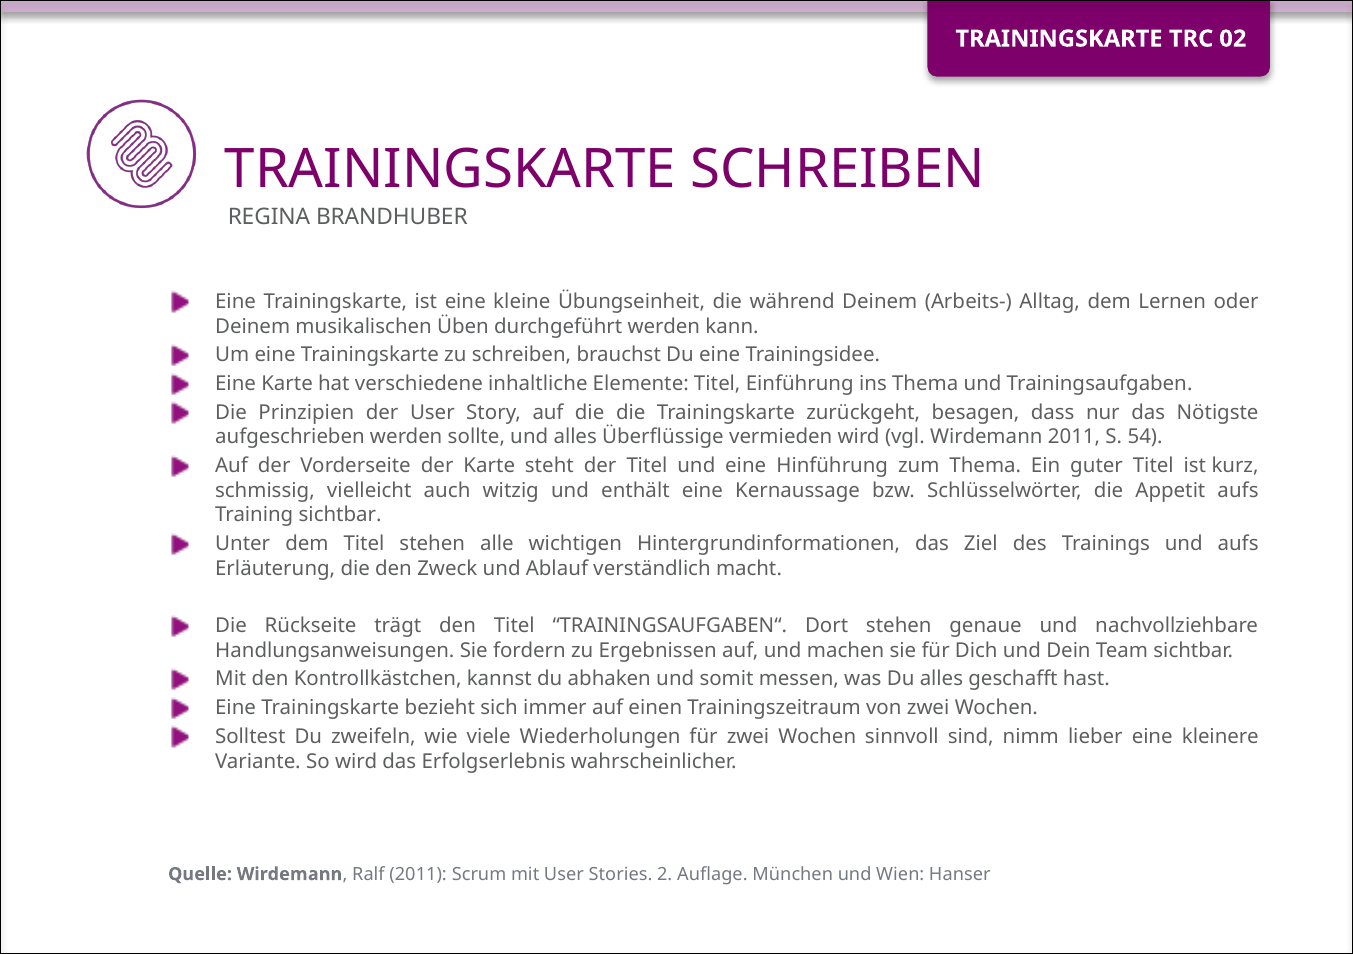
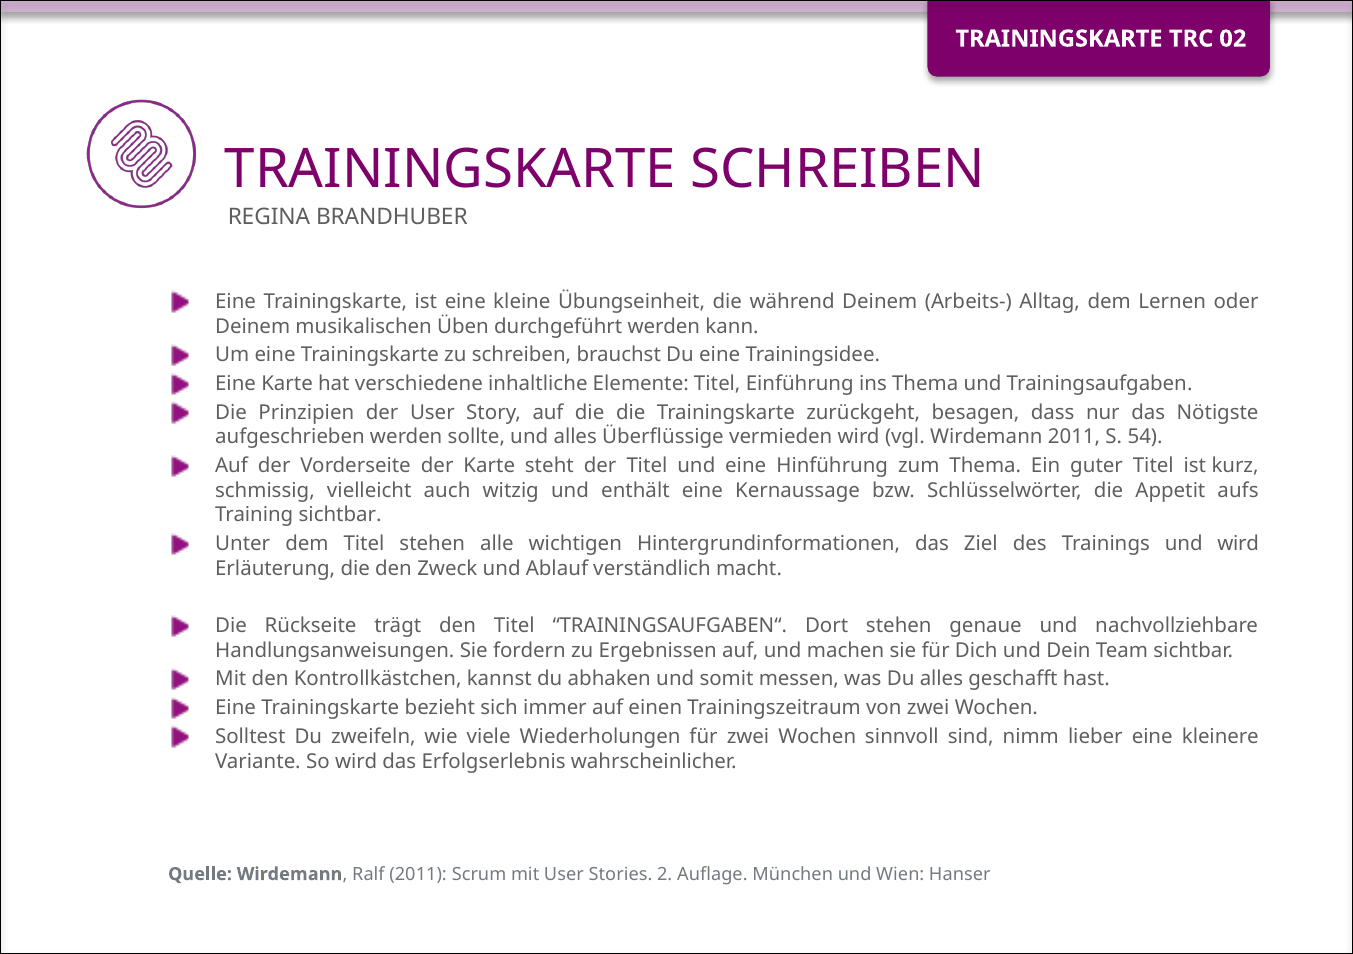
und aufs: aufs -> wird
